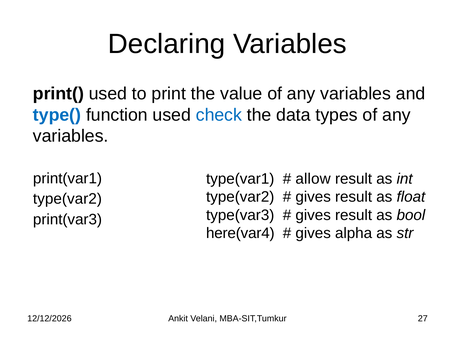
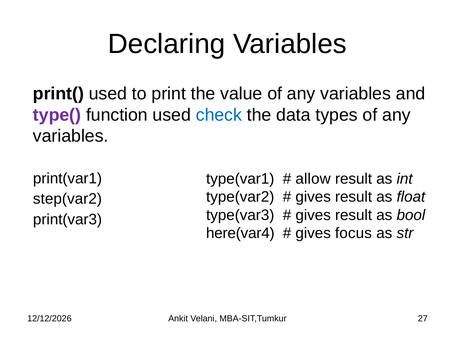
type( colour: blue -> purple
type(var2 at (67, 199): type(var2 -> step(var2
alpha: alpha -> focus
